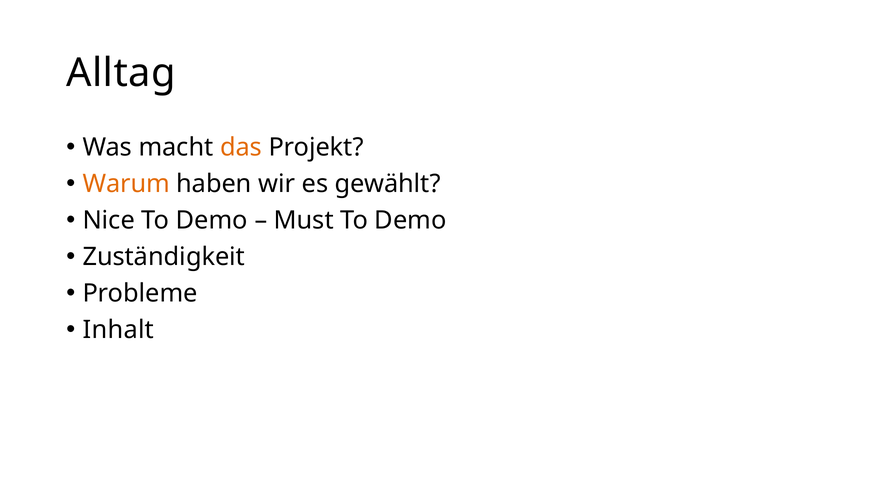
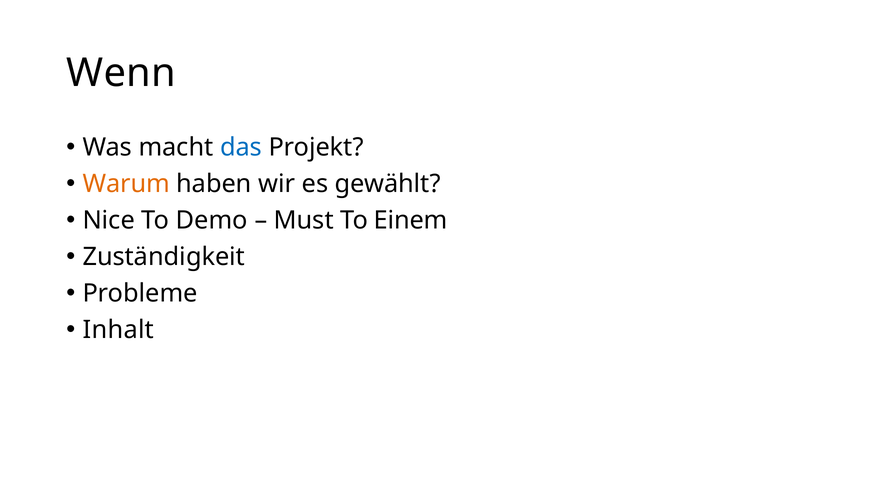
Alltag: Alltag -> Wenn
das colour: orange -> blue
Must To Demo: Demo -> Einem
